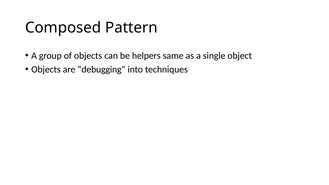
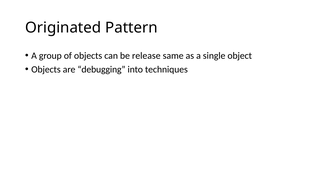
Composed: Composed -> Originated
helpers: helpers -> release
